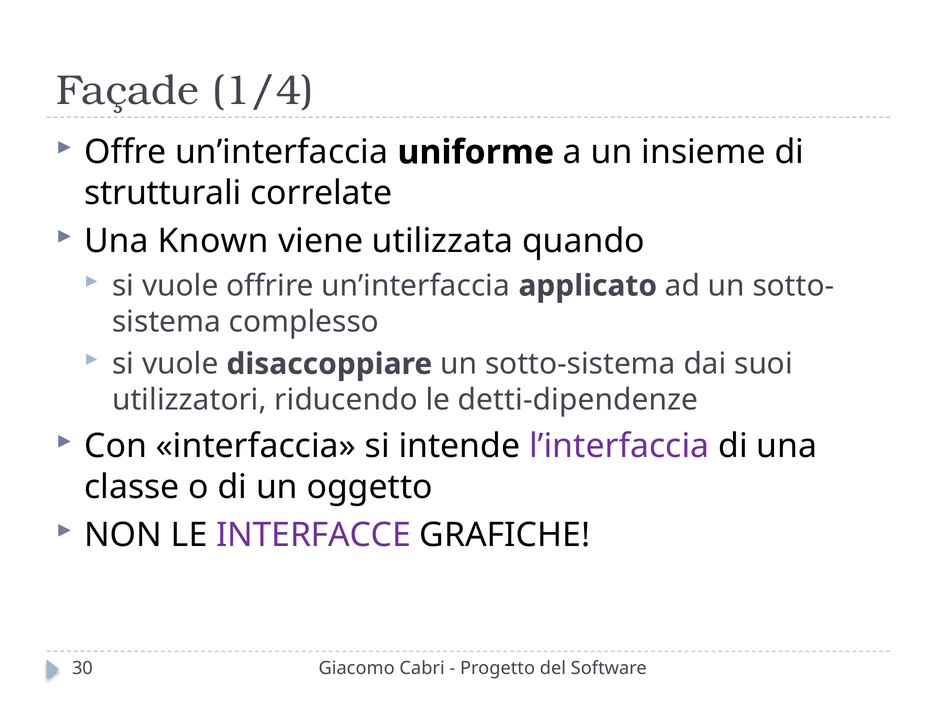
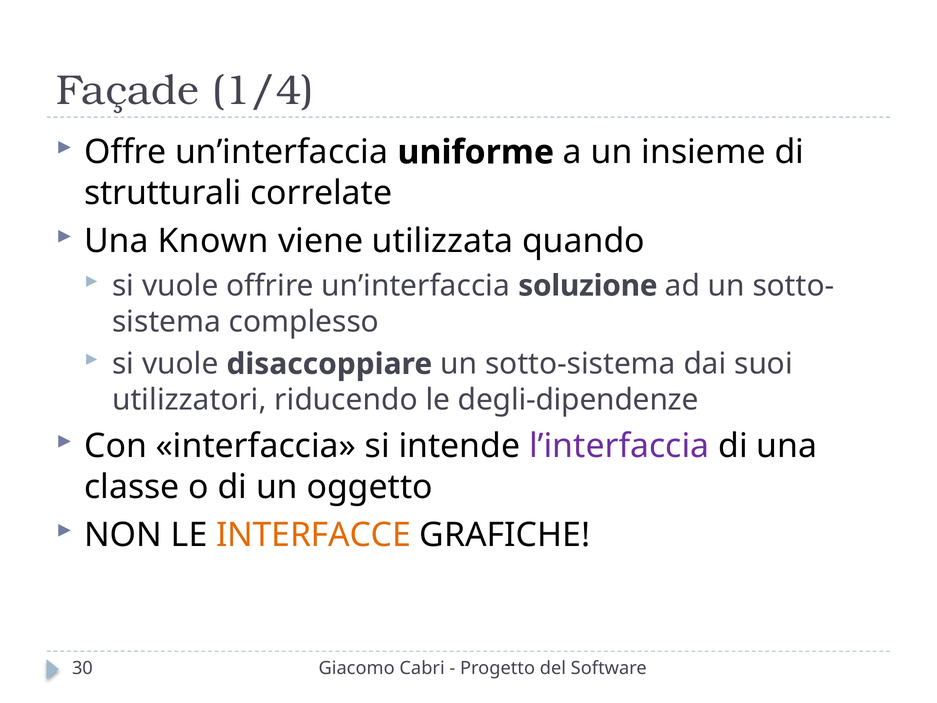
applicato: applicato -> soluzione
detti-dipendenze: detti-dipendenze -> degli-dipendenze
INTERFACCE colour: purple -> orange
